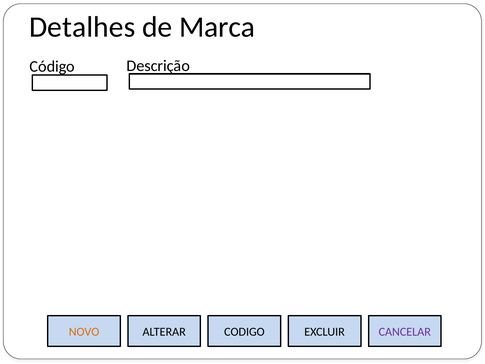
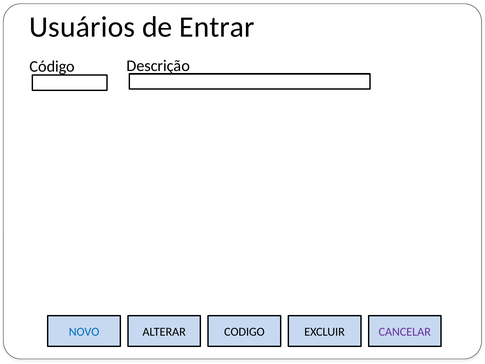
Detalhes: Detalhes -> Usuários
Marca: Marca -> Entrar
NOVO colour: orange -> blue
